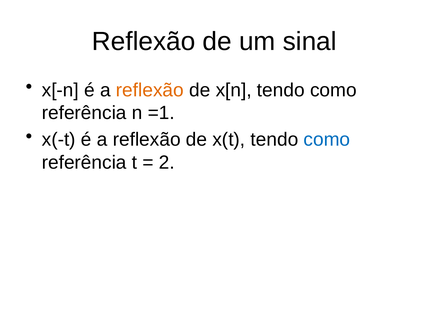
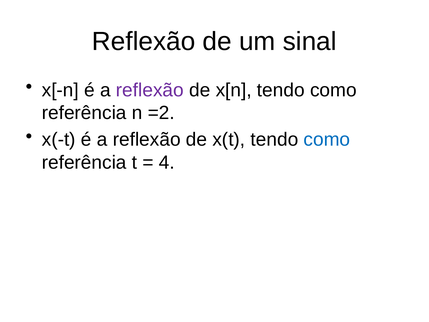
reflexão at (150, 90) colour: orange -> purple
=1: =1 -> =2
2: 2 -> 4
